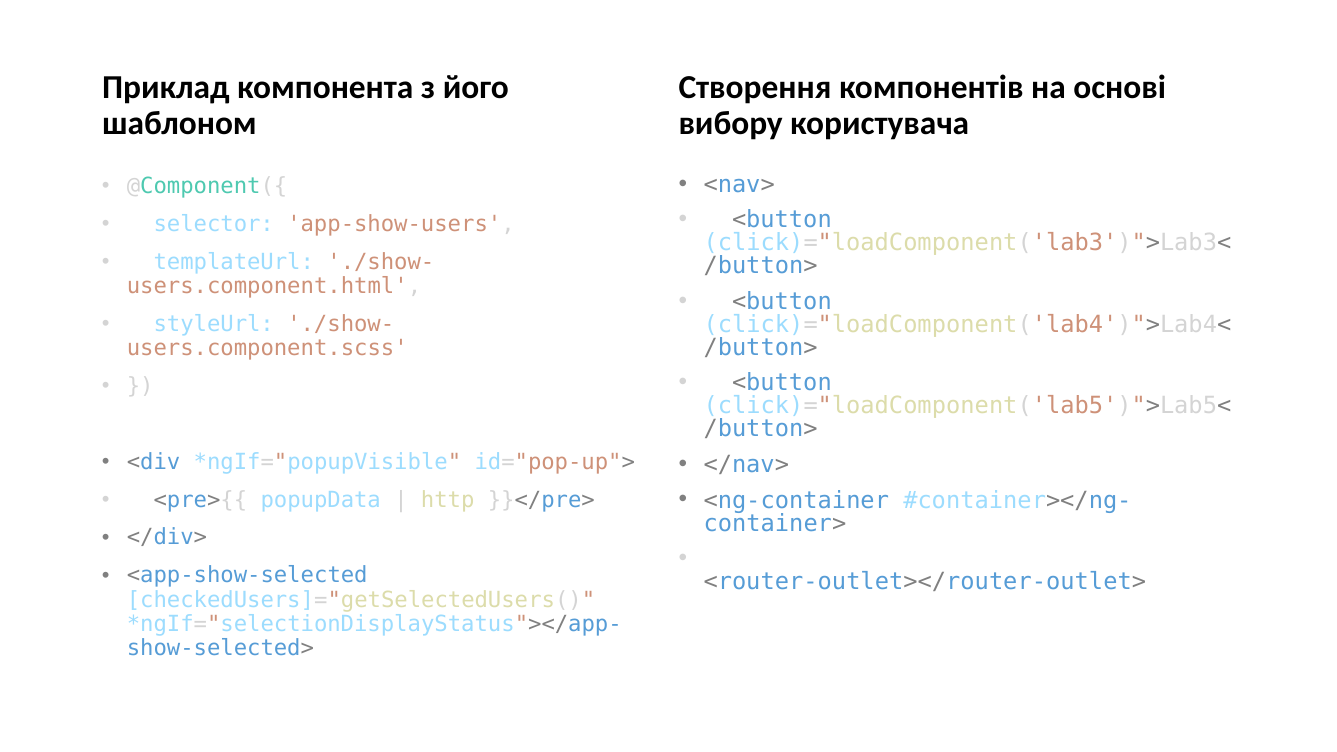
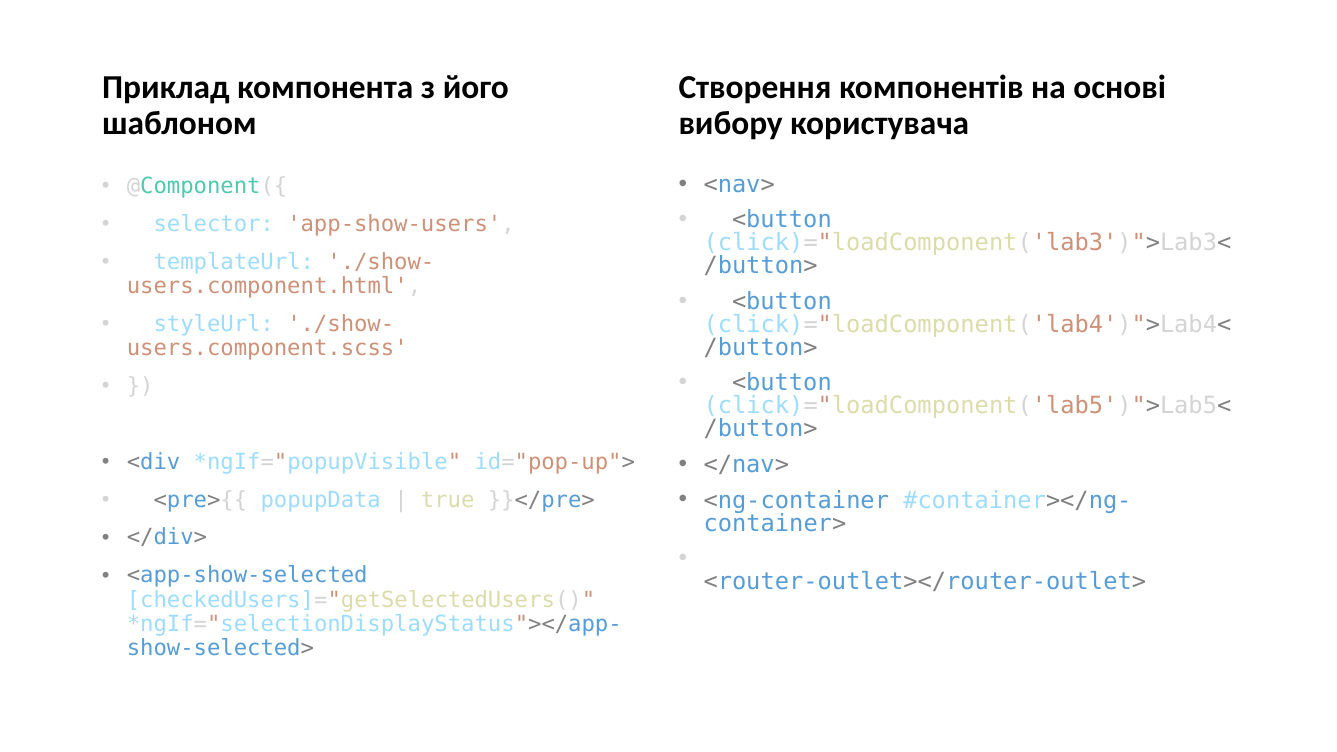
http: http -> true
